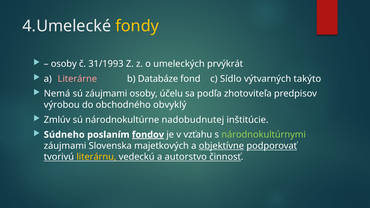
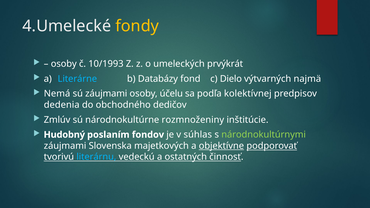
31/1993: 31/1993 -> 10/1993
Literárne colour: pink -> light blue
Databáze: Databáze -> Databázy
Sídlo: Sídlo -> Dielo
takýto: takýto -> najmä
zhotoviteľa: zhotoviteľa -> kolektívnej
výrobou: výrobou -> dedenia
obvyklý: obvyklý -> dedičov
nadobudnutej: nadobudnutej -> rozmnoženiny
Súdneho: Súdneho -> Hudobný
fondov underline: present -> none
vzťahu: vzťahu -> súhlas
literárnu colour: yellow -> light blue
autorstvo: autorstvo -> ostatných
